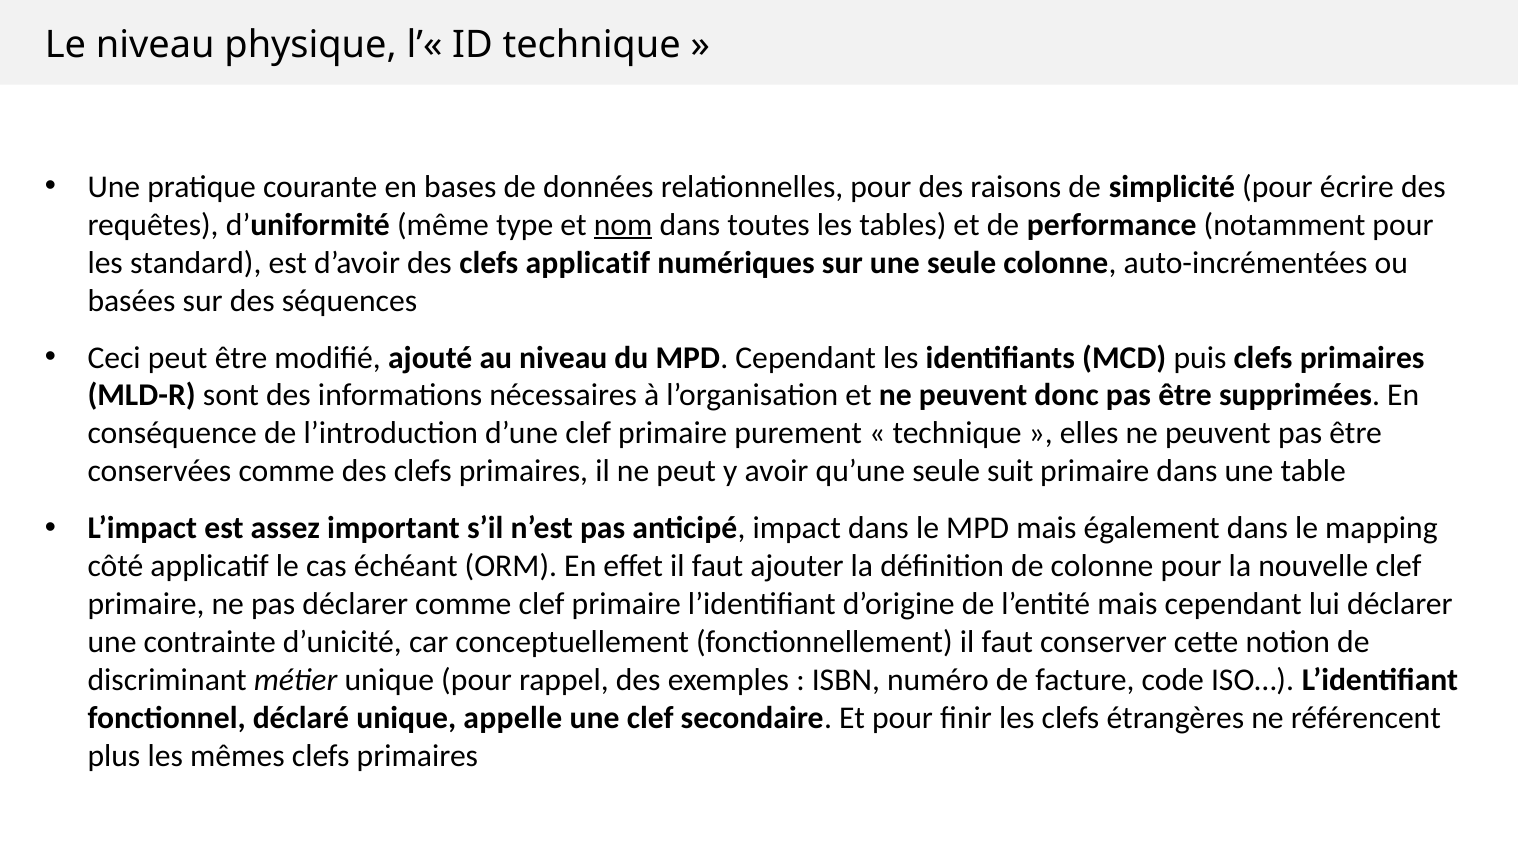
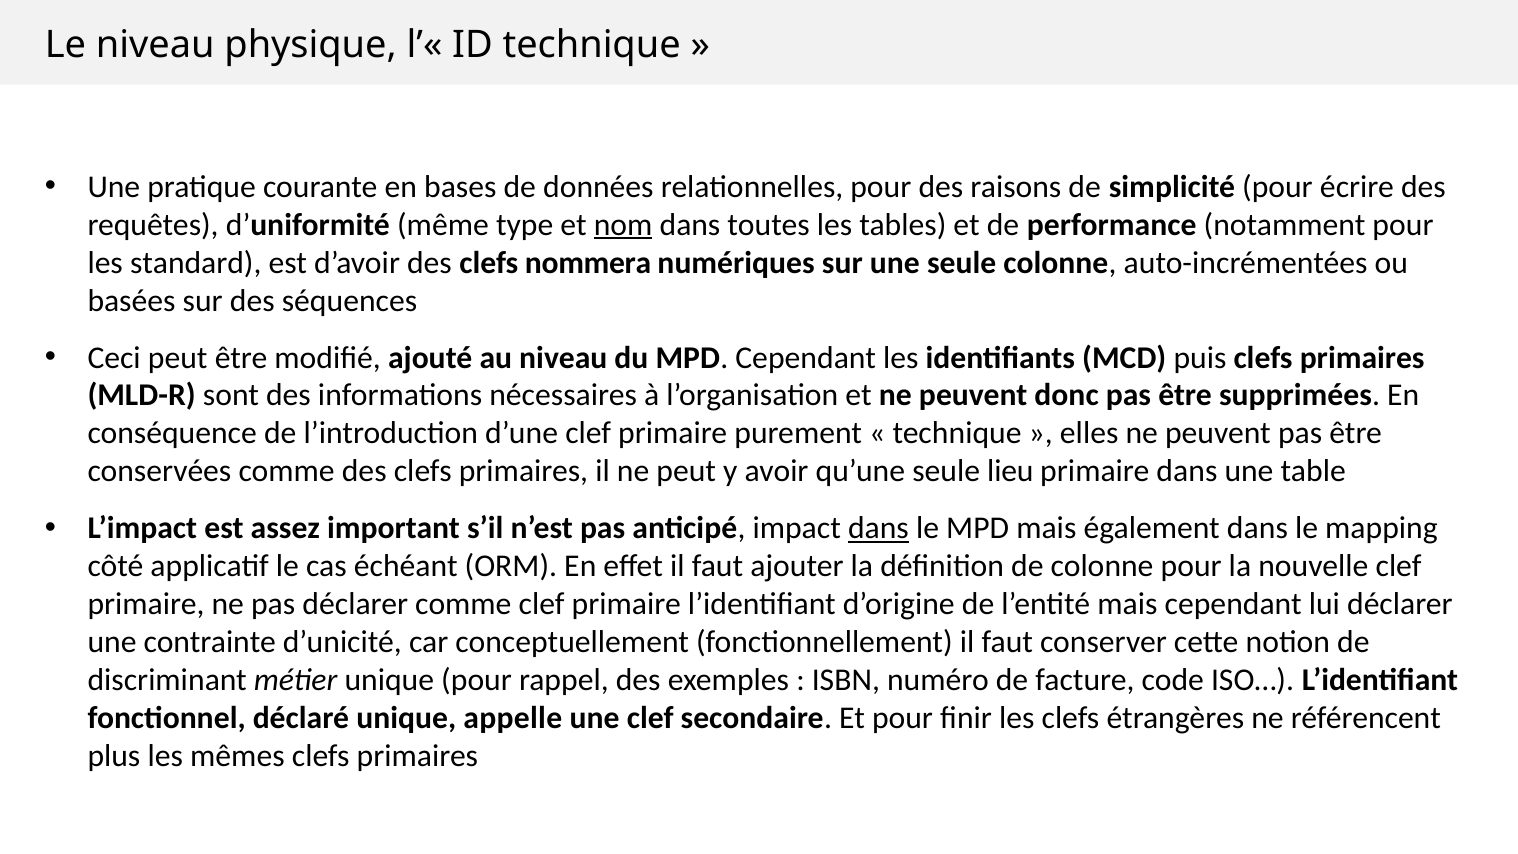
clefs applicatif: applicatif -> nommera
suit: suit -> lieu
dans at (878, 528) underline: none -> present
